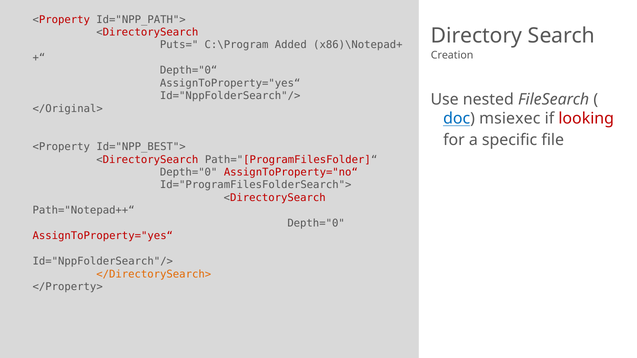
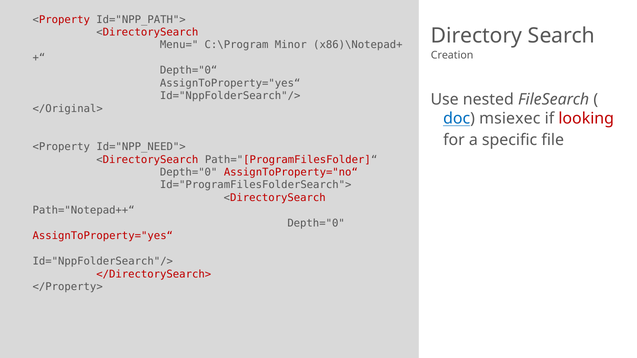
Puts=: Puts= -> Menu=
Added: Added -> Minor
Id="NPP_BEST">: Id="NPP_BEST"> -> Id="NPP_NEED">
</DirectorySearch> colour: orange -> red
